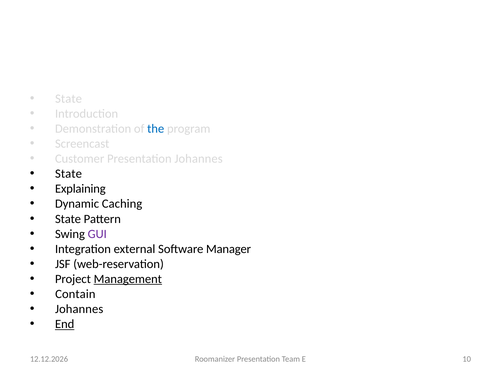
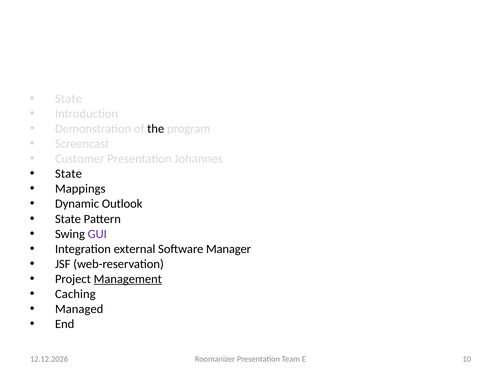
the colour: blue -> black
Explaining: Explaining -> Mappings
Caching: Caching -> Outlook
Contain: Contain -> Caching
Johannes at (79, 309): Johannes -> Managed
End underline: present -> none
